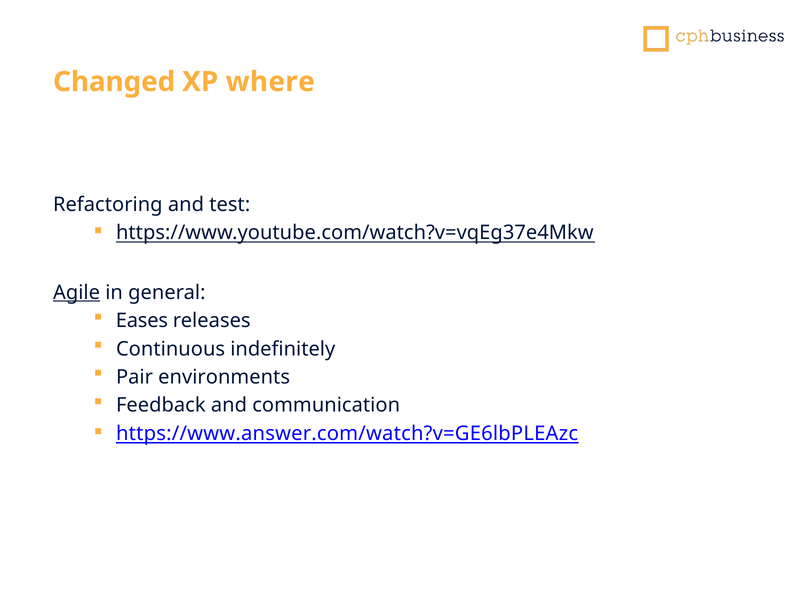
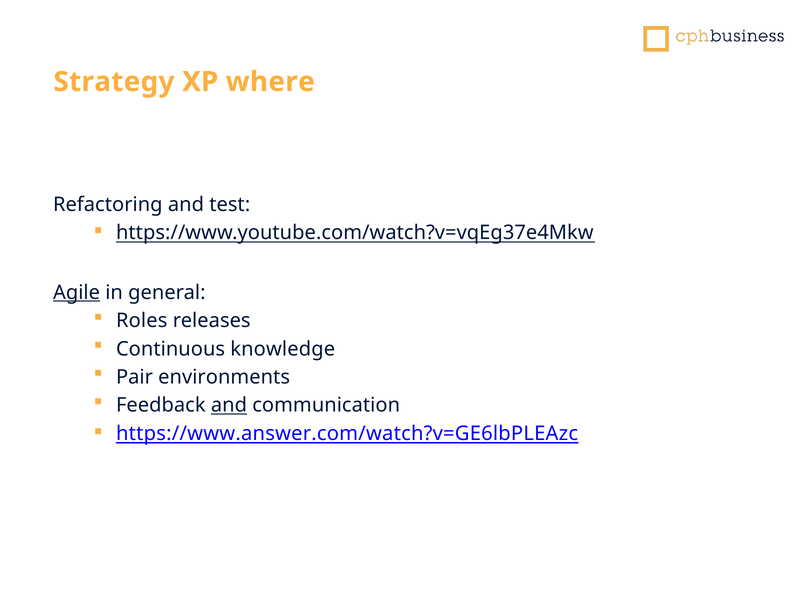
Changed: Changed -> Strategy
Eases: Eases -> Roles
indefinitely: indefinitely -> knowledge
and at (229, 405) underline: none -> present
